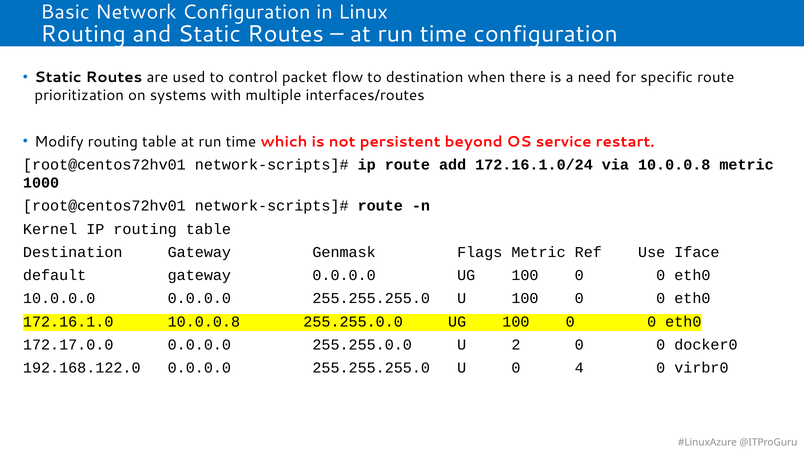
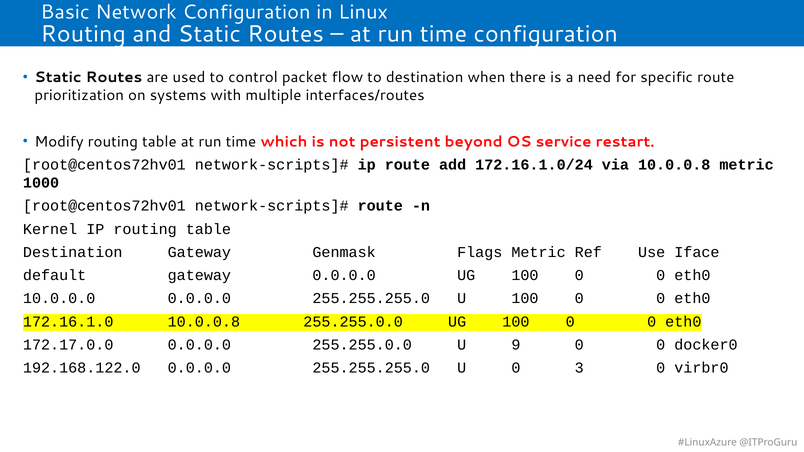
2: 2 -> 9
4: 4 -> 3
